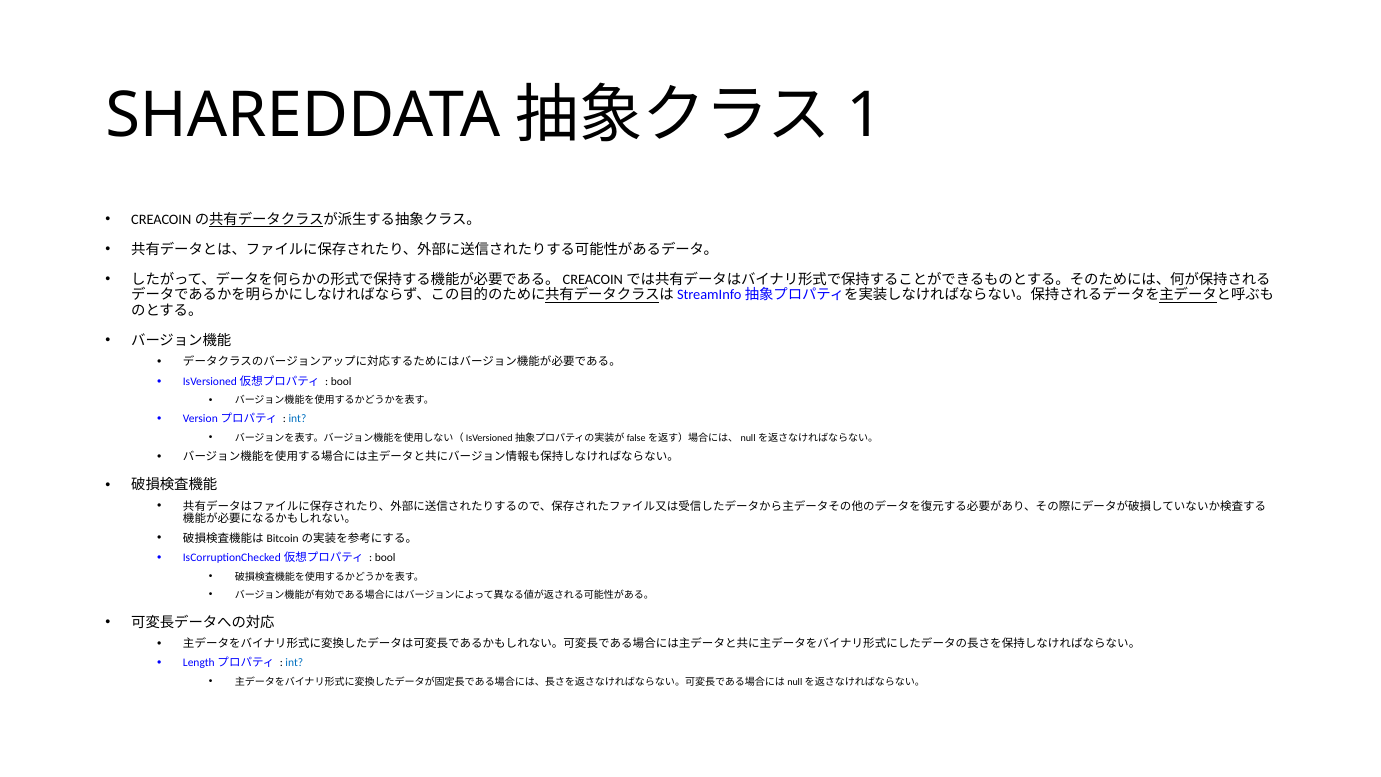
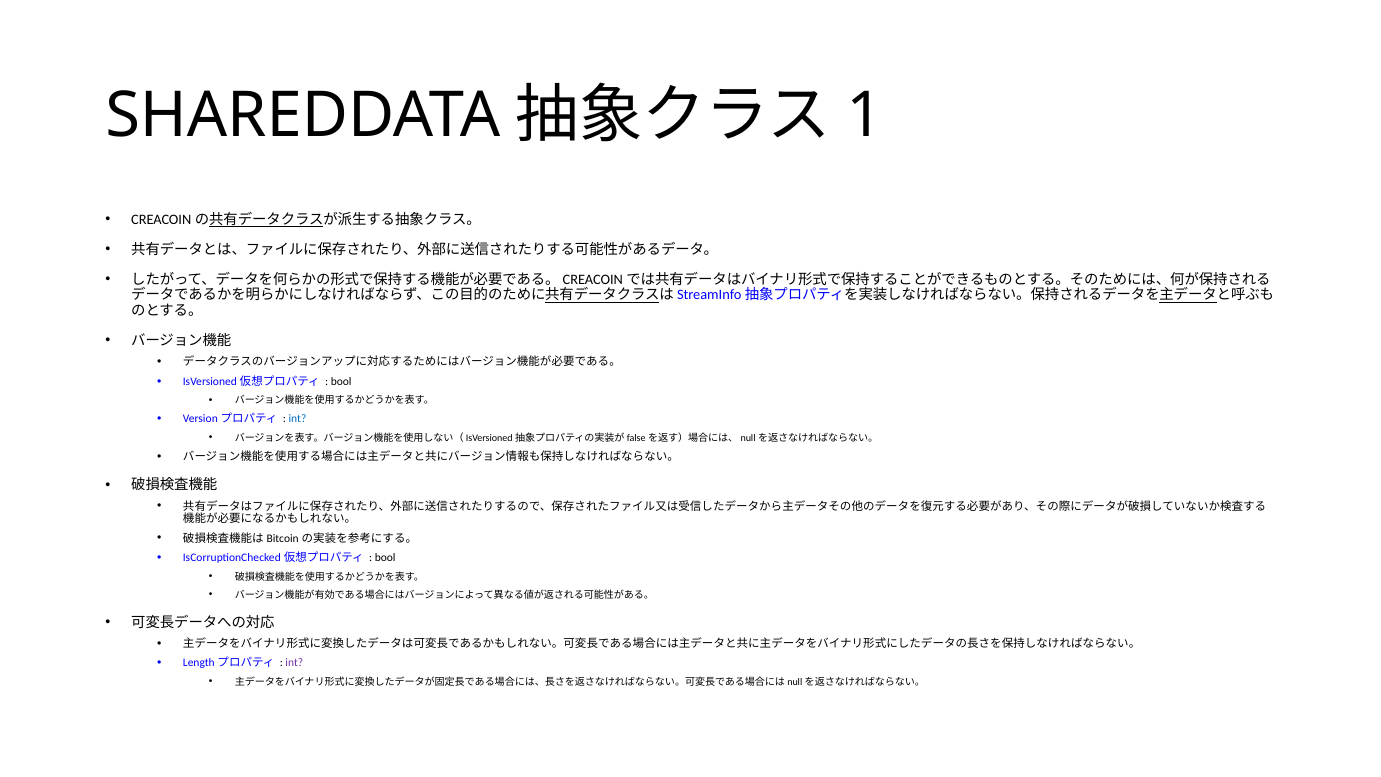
int at (294, 663) colour: blue -> purple
